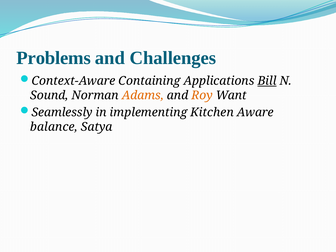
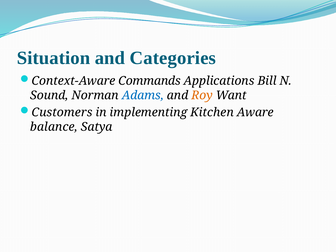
Problems: Problems -> Situation
Challenges: Challenges -> Categories
Containing: Containing -> Commands
Bill underline: present -> none
Adams colour: orange -> blue
Seamlessly: Seamlessly -> Customers
